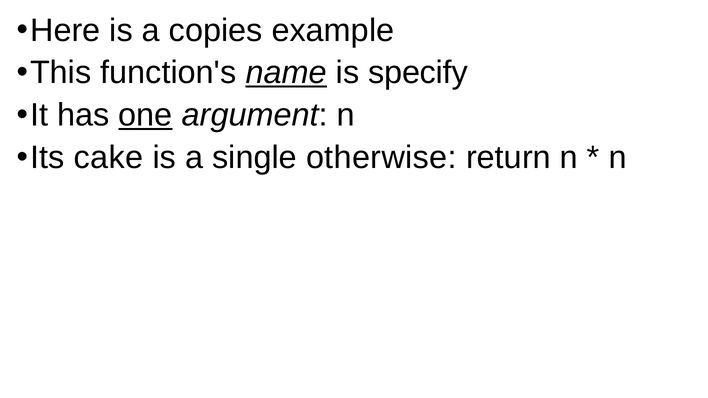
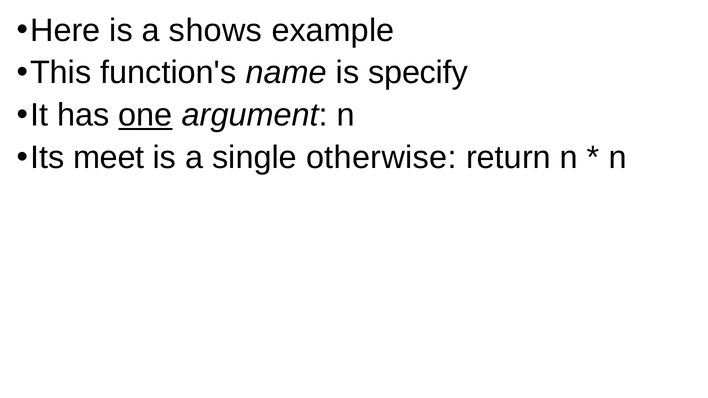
copies: copies -> shows
name underline: present -> none
cake: cake -> meet
